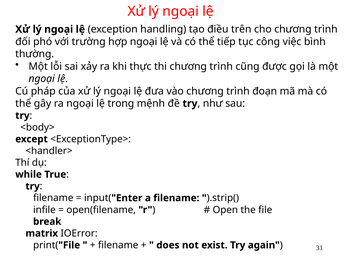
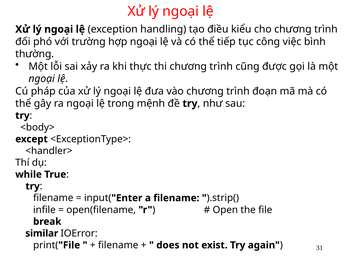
trên: trên -> kiểu
matrix: matrix -> similar
